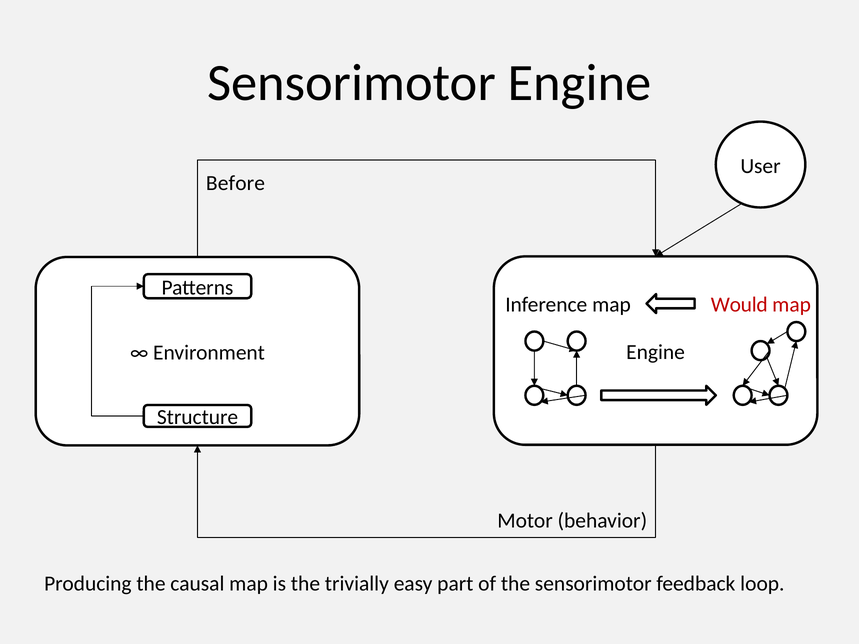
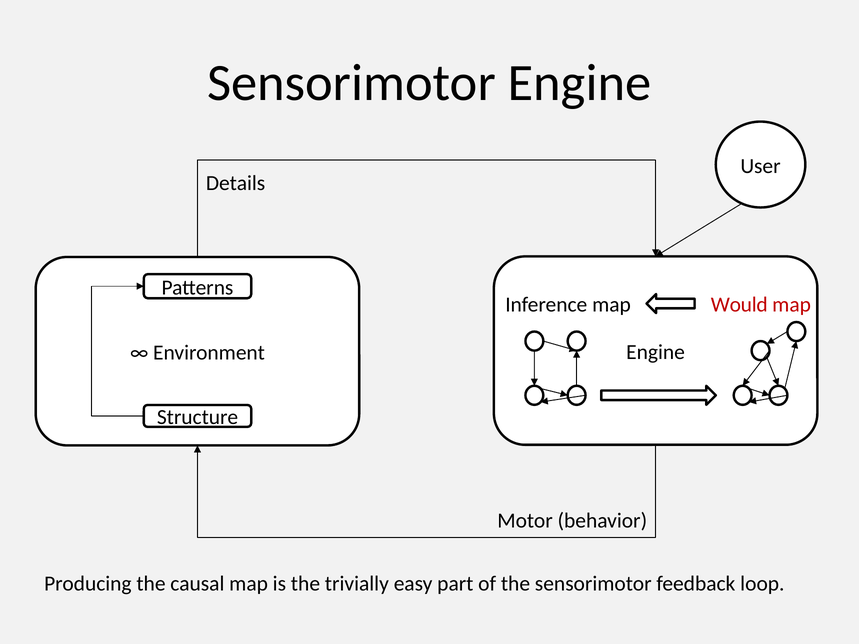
Before: Before -> Details
